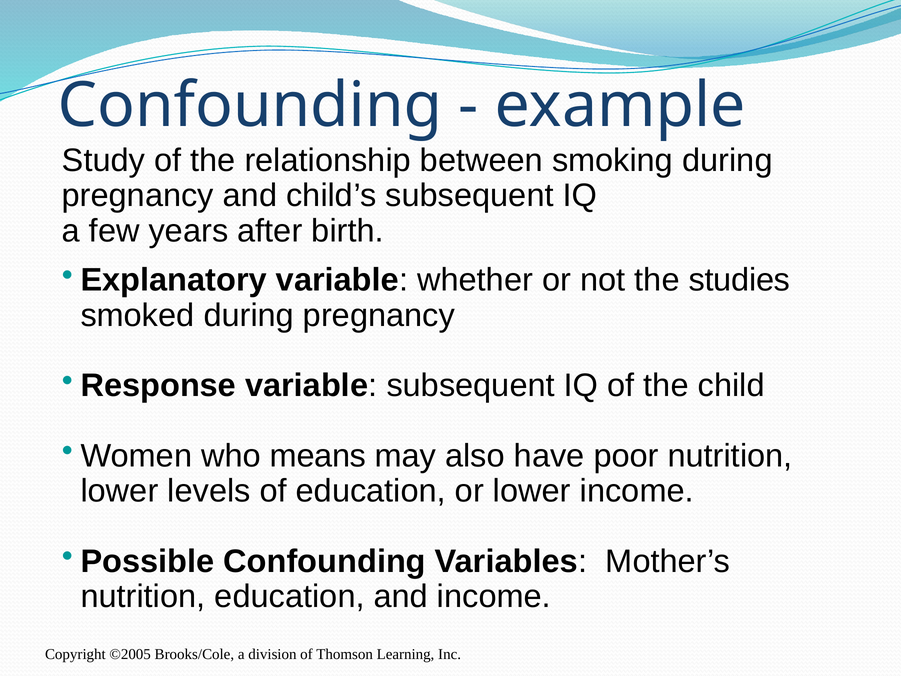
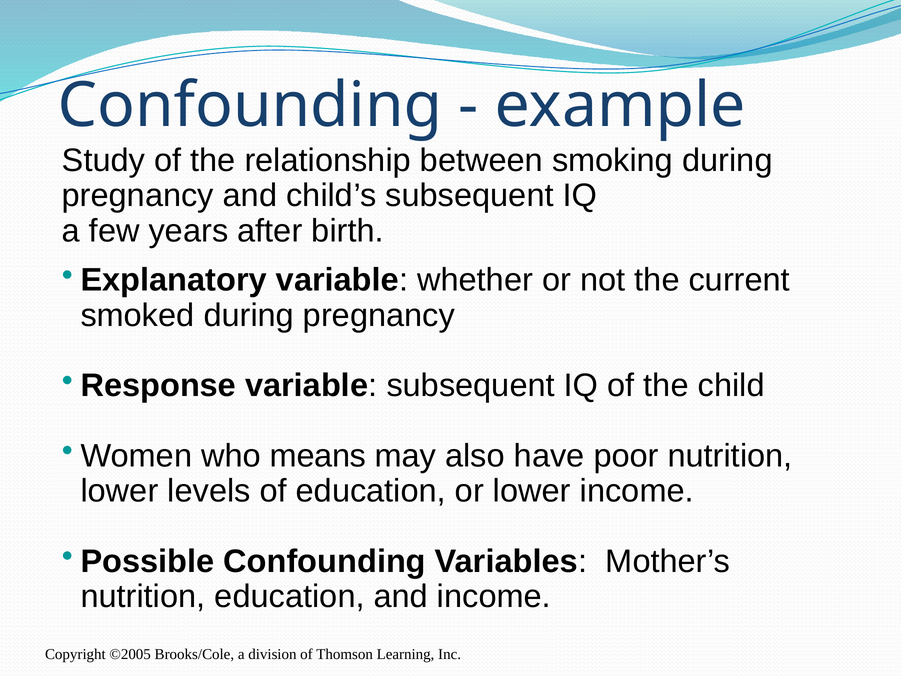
studies: studies -> current
